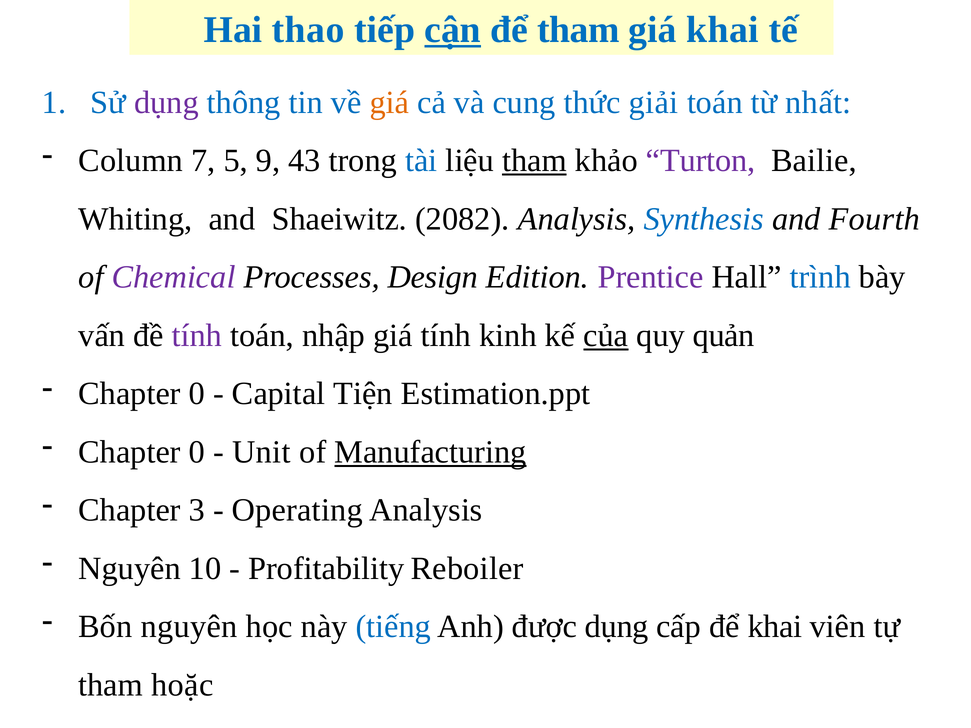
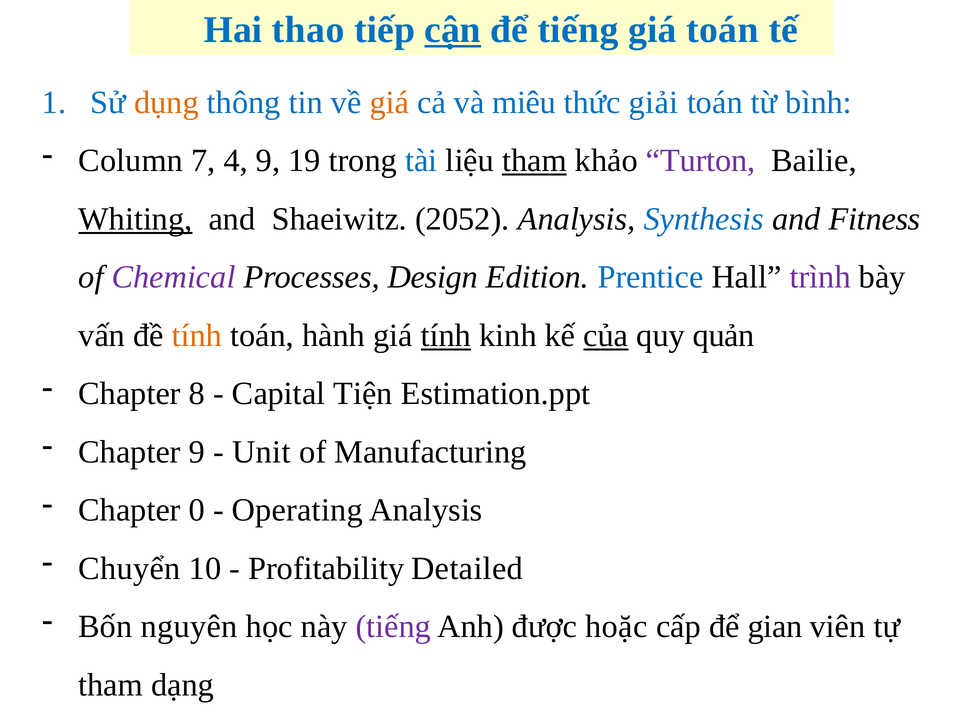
để tham: tham -> tiếng
giá khai: khai -> toán
dụng at (166, 103) colour: purple -> orange
cung: cung -> miêu
nhất: nhất -> bình
5: 5 -> 4
43: 43 -> 19
Whiting underline: none -> present
2082: 2082 -> 2052
Fourth: Fourth -> Fitness
Prentice colour: purple -> blue
trình colour: blue -> purple
tính at (197, 336) colour: purple -> orange
nhập: nhập -> hành
tính at (446, 336) underline: none -> present
0 at (197, 394): 0 -> 8
0 at (197, 452): 0 -> 9
Manufacturing underline: present -> none
3: 3 -> 0
Nguyên at (130, 569): Nguyên -> Chuyển
Reboiler: Reboiler -> Detailed
tiếng at (393, 627) colour: blue -> purple
được dụng: dụng -> hoặc
để khai: khai -> gian
hoặc: hoặc -> dạng
